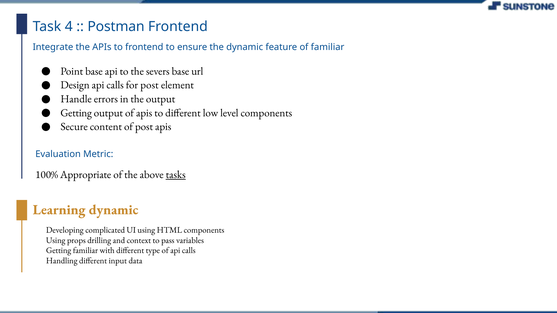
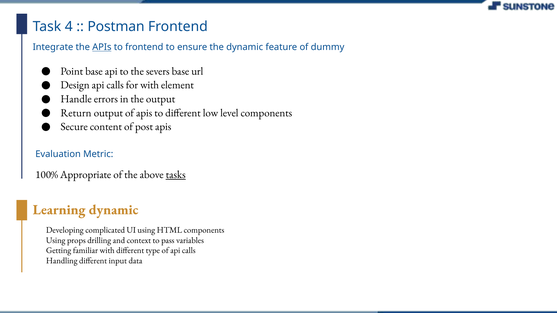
APIs at (102, 47) underline: none -> present
of familiar: familiar -> dummy
for post: post -> with
Getting at (76, 113): Getting -> Return
